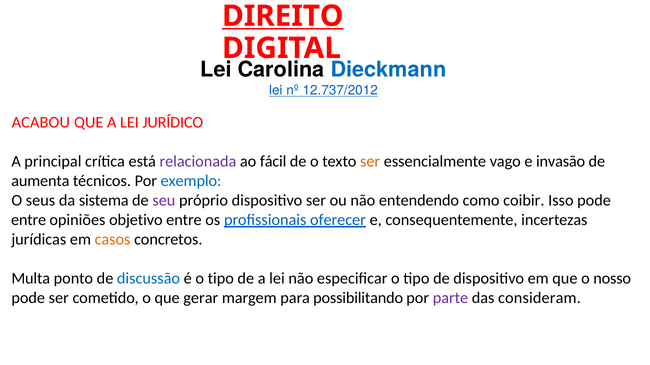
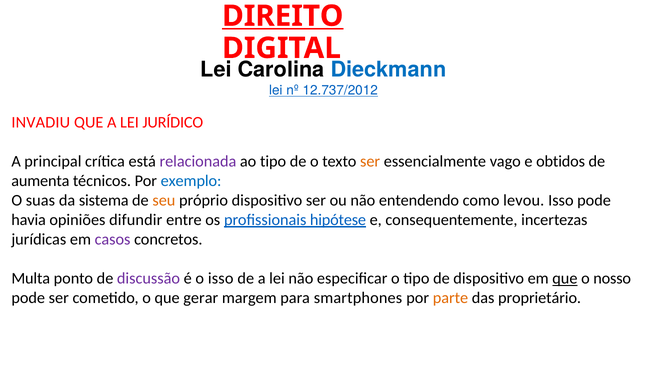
ACABOU: ACABOU -> INVADIU
ao fácil: fácil -> tipo
invasão: invasão -> obtidos
seus: seus -> suas
seu colour: purple -> orange
coibir: coibir -> levou
entre at (29, 220): entre -> havia
objetivo: objetivo -> difundir
oferecer: oferecer -> hipótese
casos colour: orange -> purple
discussão colour: blue -> purple
é o tipo: tipo -> isso
que at (565, 279) underline: none -> present
possibilitando: possibilitando -> smartphones
parte colour: purple -> orange
consideram: consideram -> proprietário
